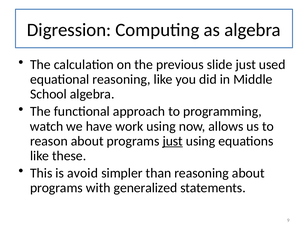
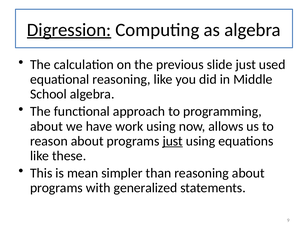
Digression underline: none -> present
watch at (47, 126): watch -> about
avoid: avoid -> mean
